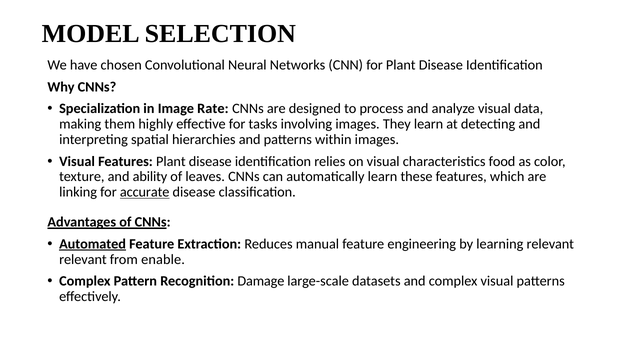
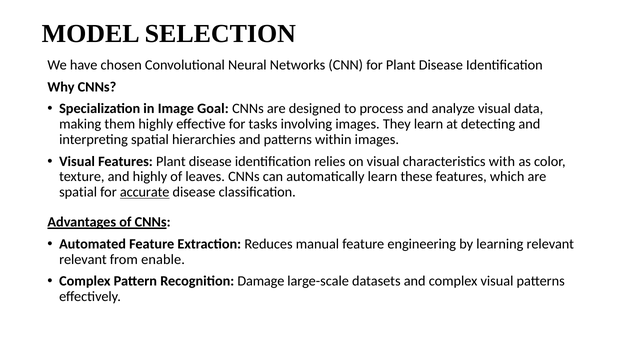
Rate: Rate -> Goal
food: food -> with
and ability: ability -> highly
linking at (78, 192): linking -> spatial
Automated underline: present -> none
